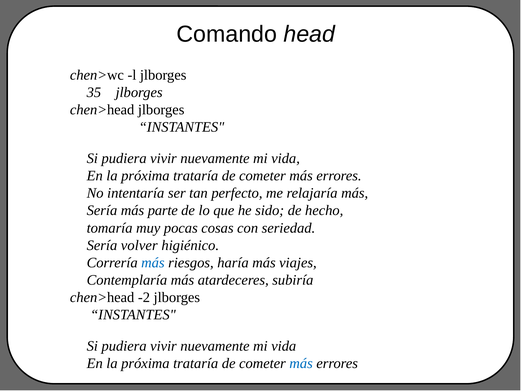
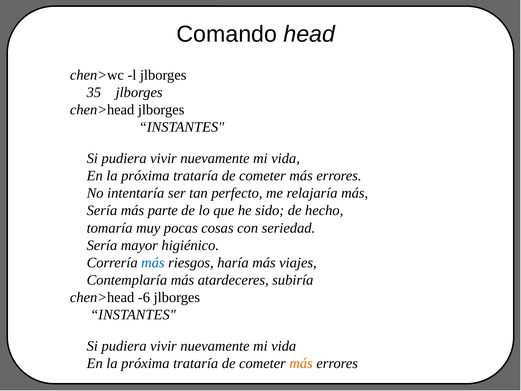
volver: volver -> mayor
-2: -2 -> -6
más at (301, 363) colour: blue -> orange
